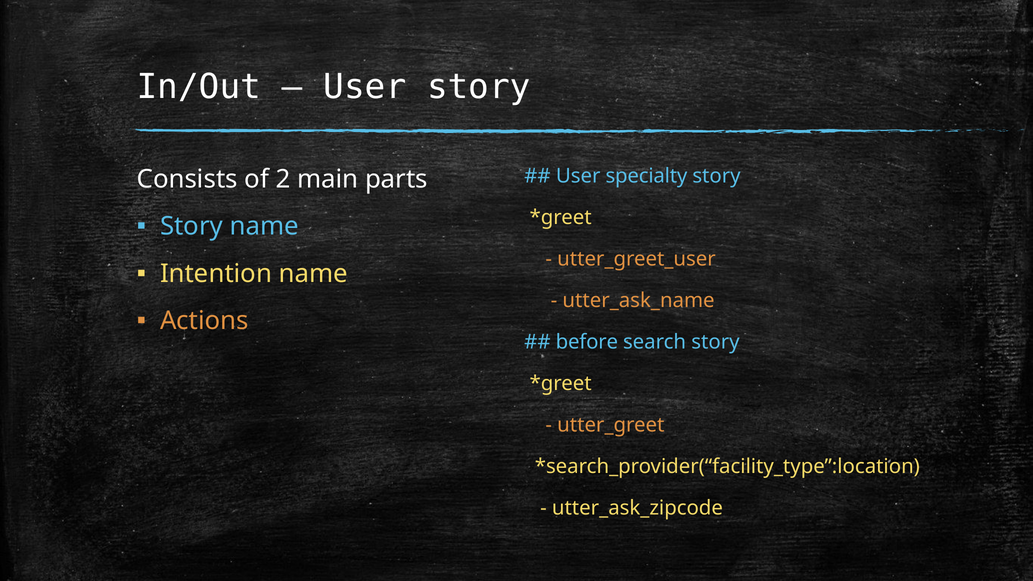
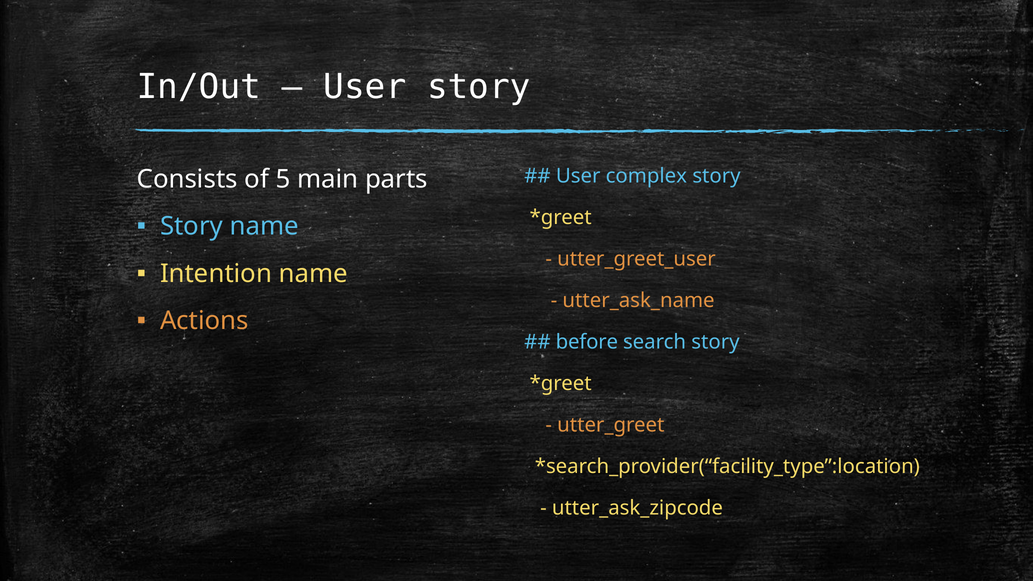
specialty: specialty -> complex
2: 2 -> 5
